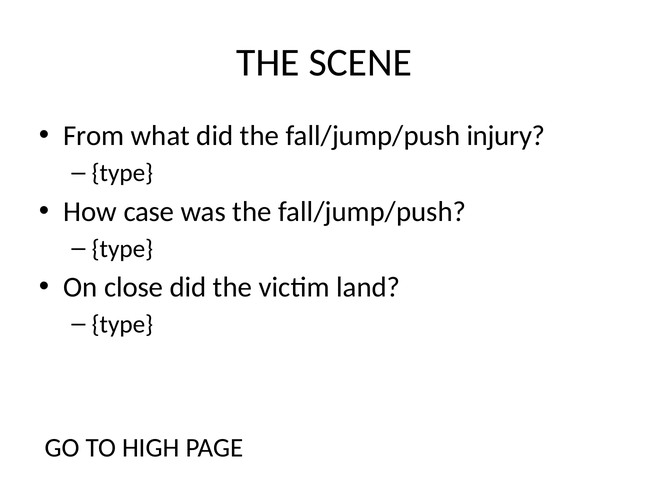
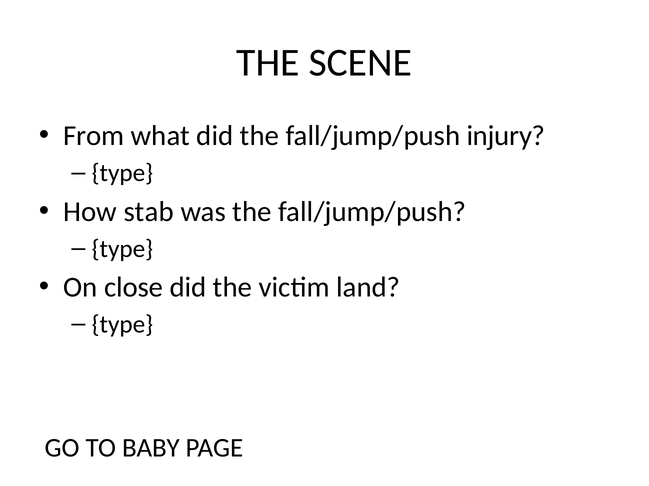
case: case -> stab
HIGH: HIGH -> BABY
